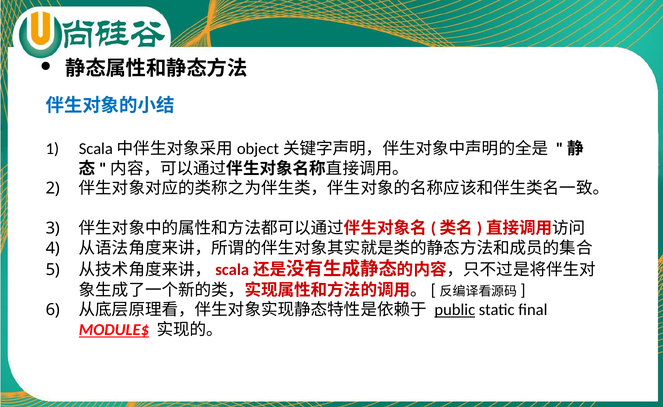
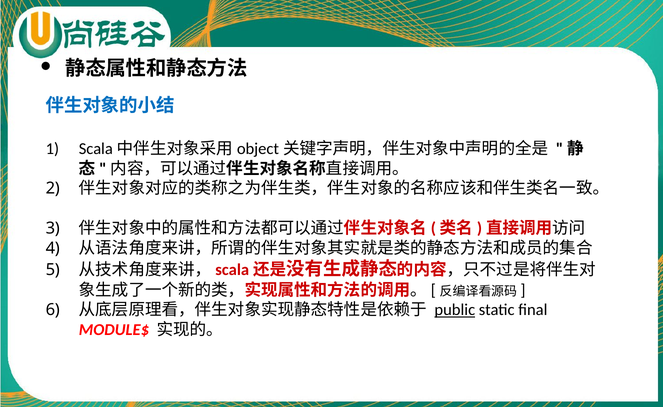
MODULE$ underline: present -> none
